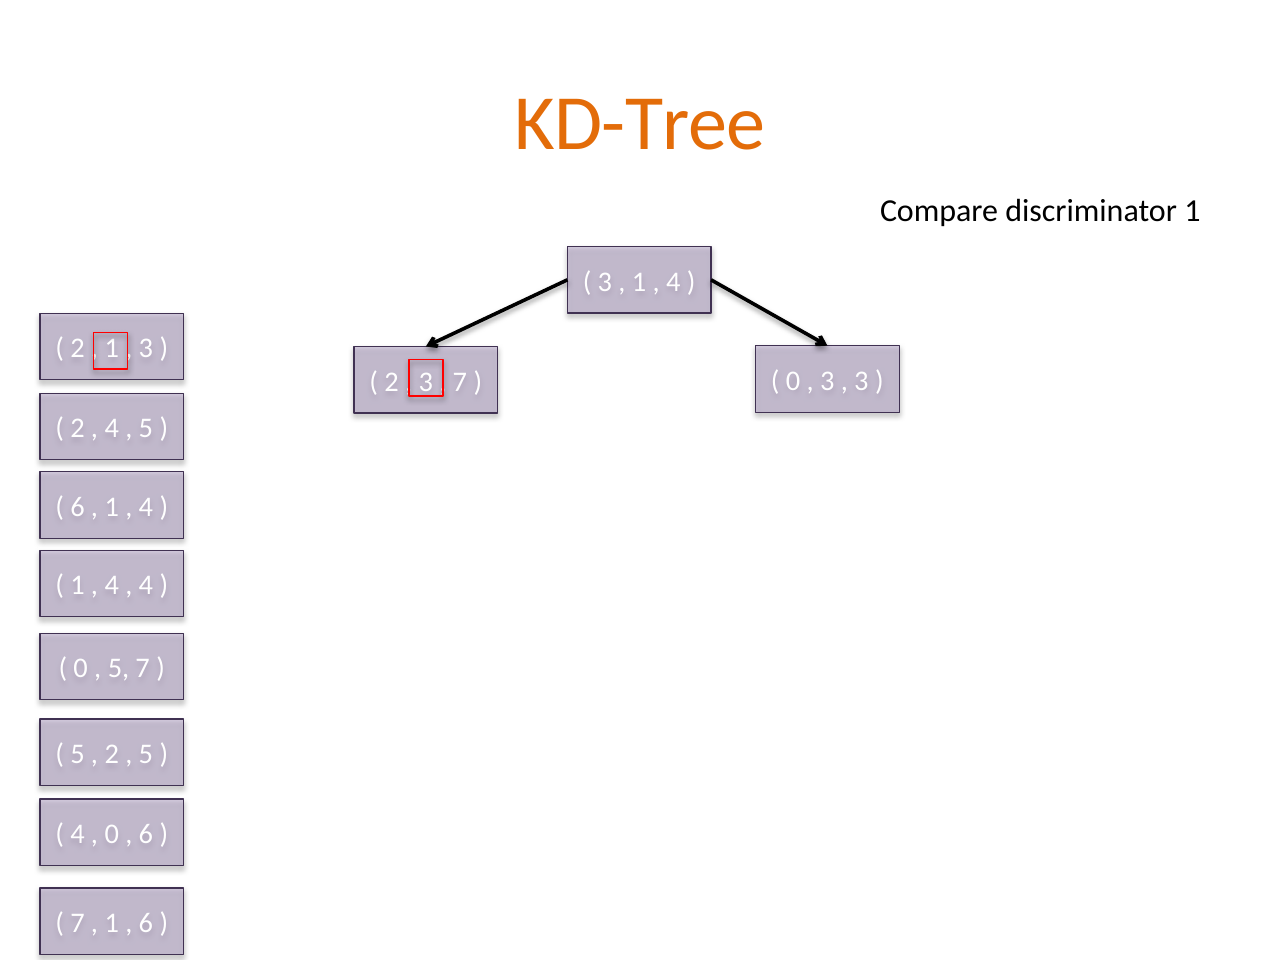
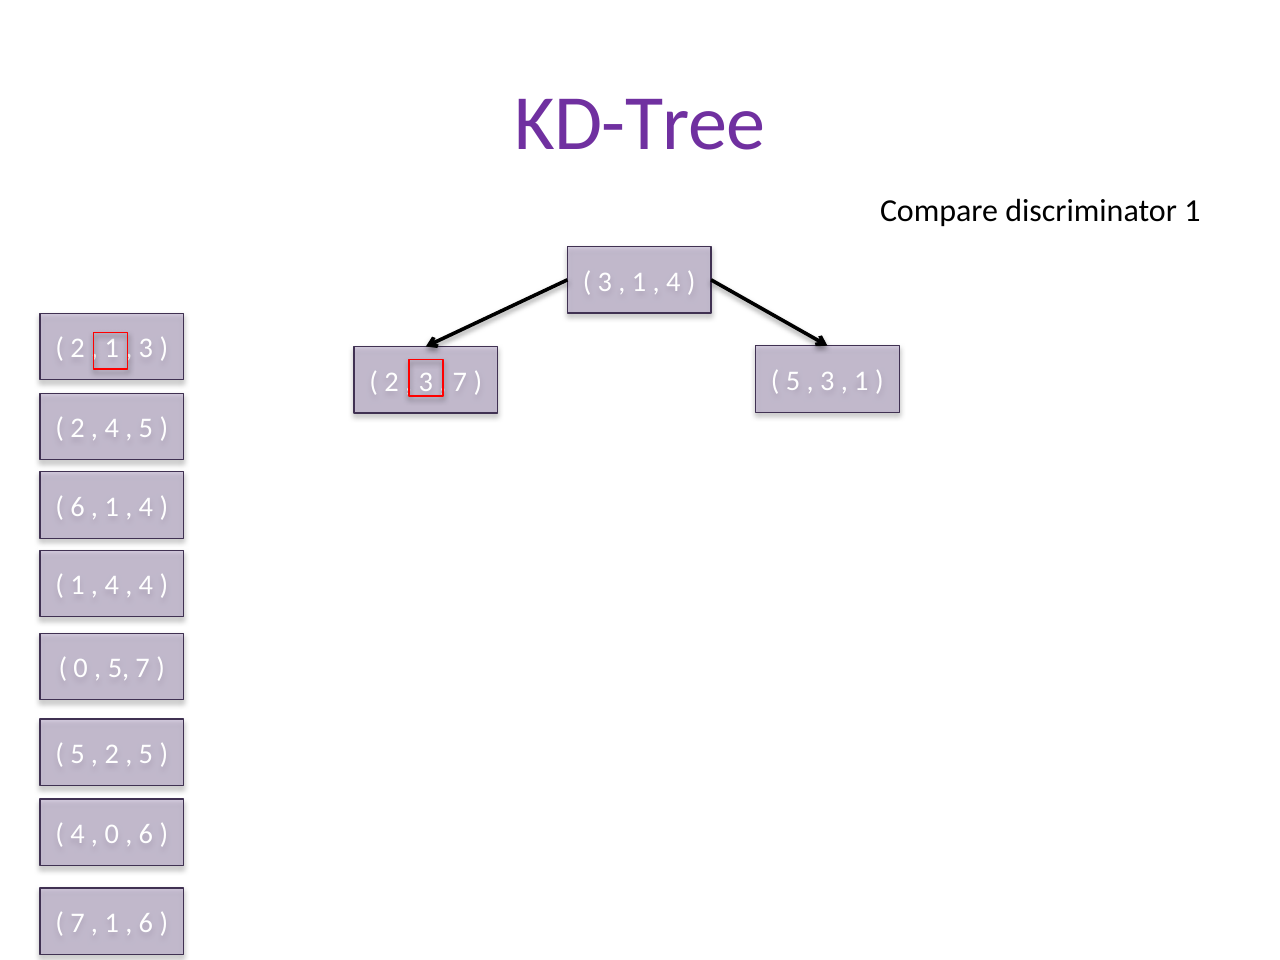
KD-Tree colour: orange -> purple
0 at (793, 381): 0 -> 5
3 at (861, 381): 3 -> 1
